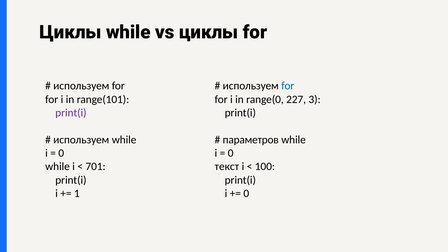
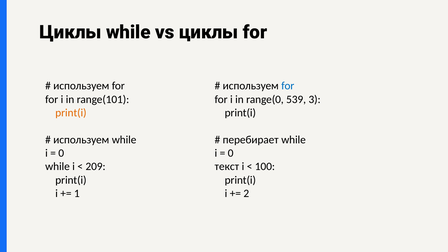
227: 227 -> 539
print(i at (71, 113) colour: purple -> orange
параметров: параметров -> перебирает
701: 701 -> 209
0 at (246, 193): 0 -> 2
